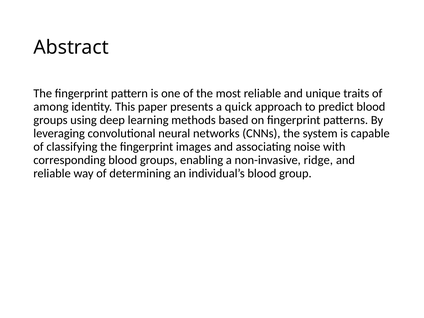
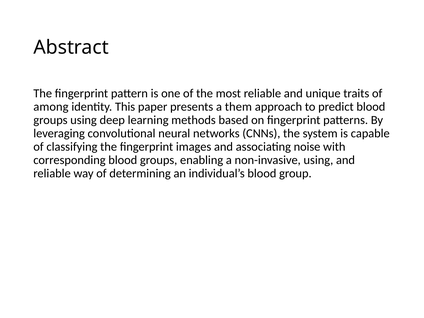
quick: quick -> them
non-invasive ridge: ridge -> using
